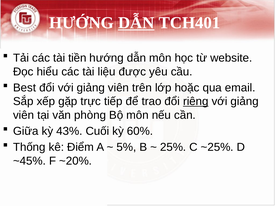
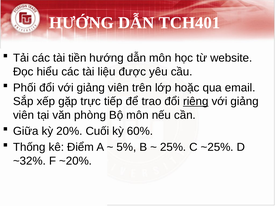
DẪN at (136, 23) underline: present -> none
Best: Best -> Phối
43%: 43% -> 20%
~45%: ~45% -> ~32%
